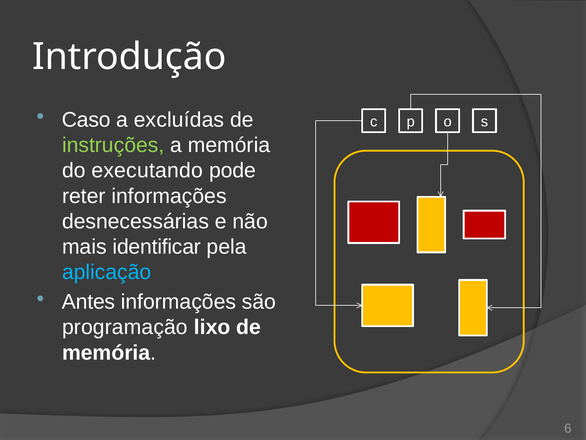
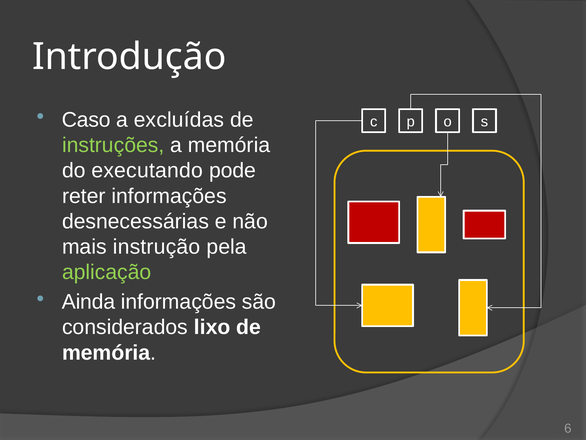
identificar: identificar -> instrução
aplicação colour: light blue -> light green
Antes: Antes -> Ainda
programação: programação -> considerados
